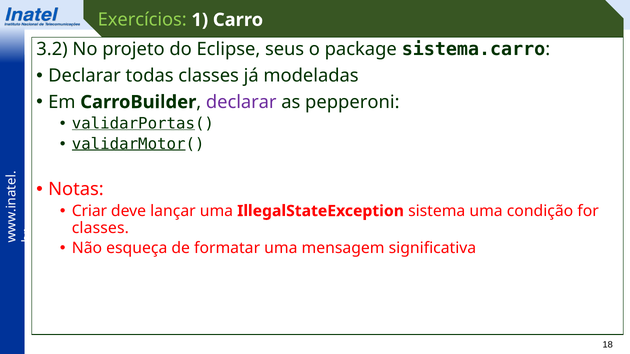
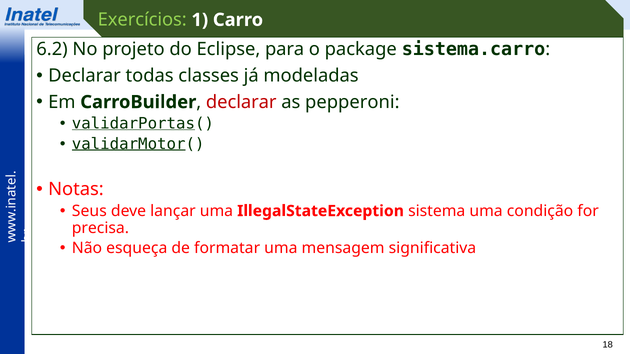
3.2: 3.2 -> 6.2
seus: seus -> para
declarar at (241, 102) colour: purple -> red
Criar: Criar -> Seus
classes at (100, 228): classes -> precisa
